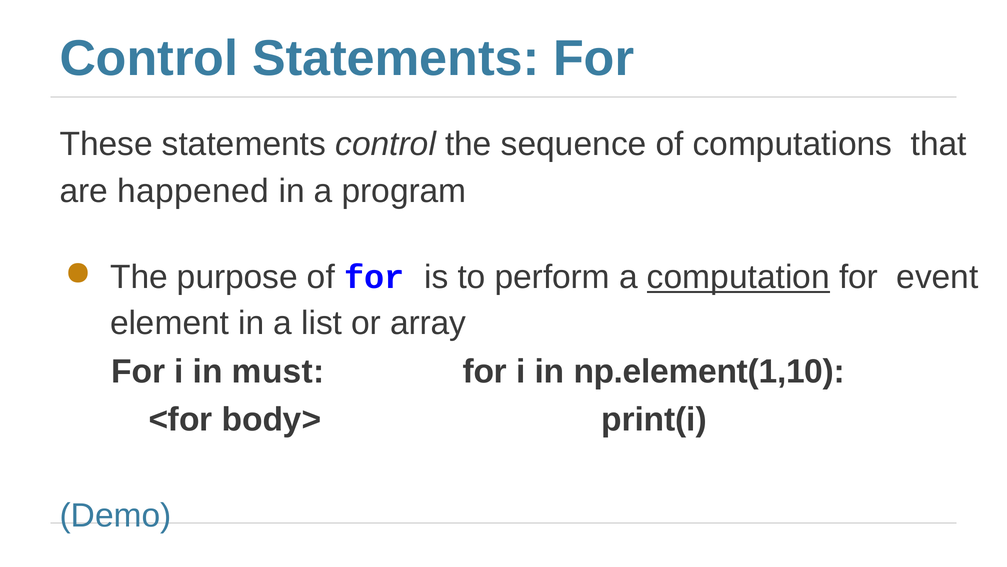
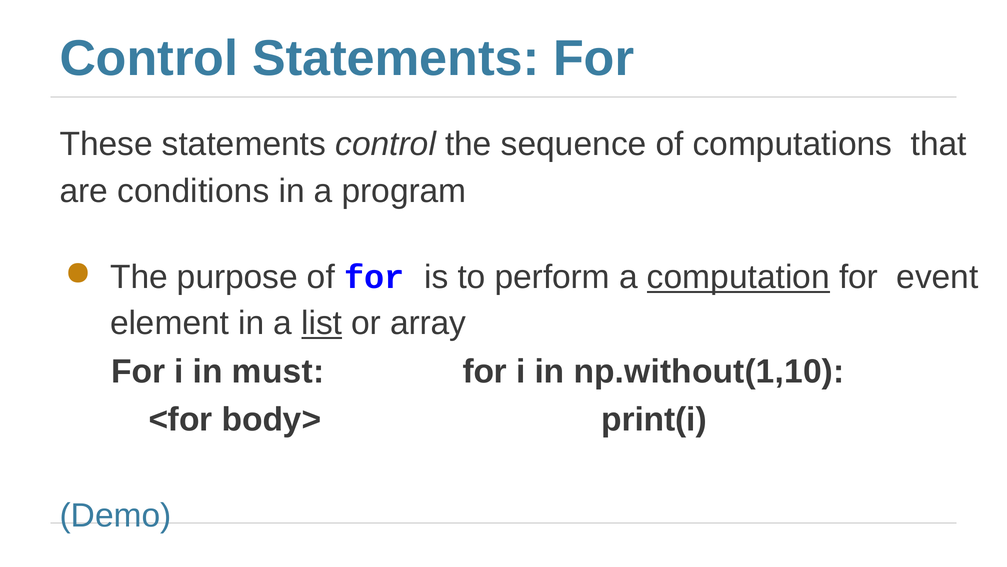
happened: happened -> conditions
list underline: none -> present
np.element(1,10: np.element(1,10 -> np.without(1,10
